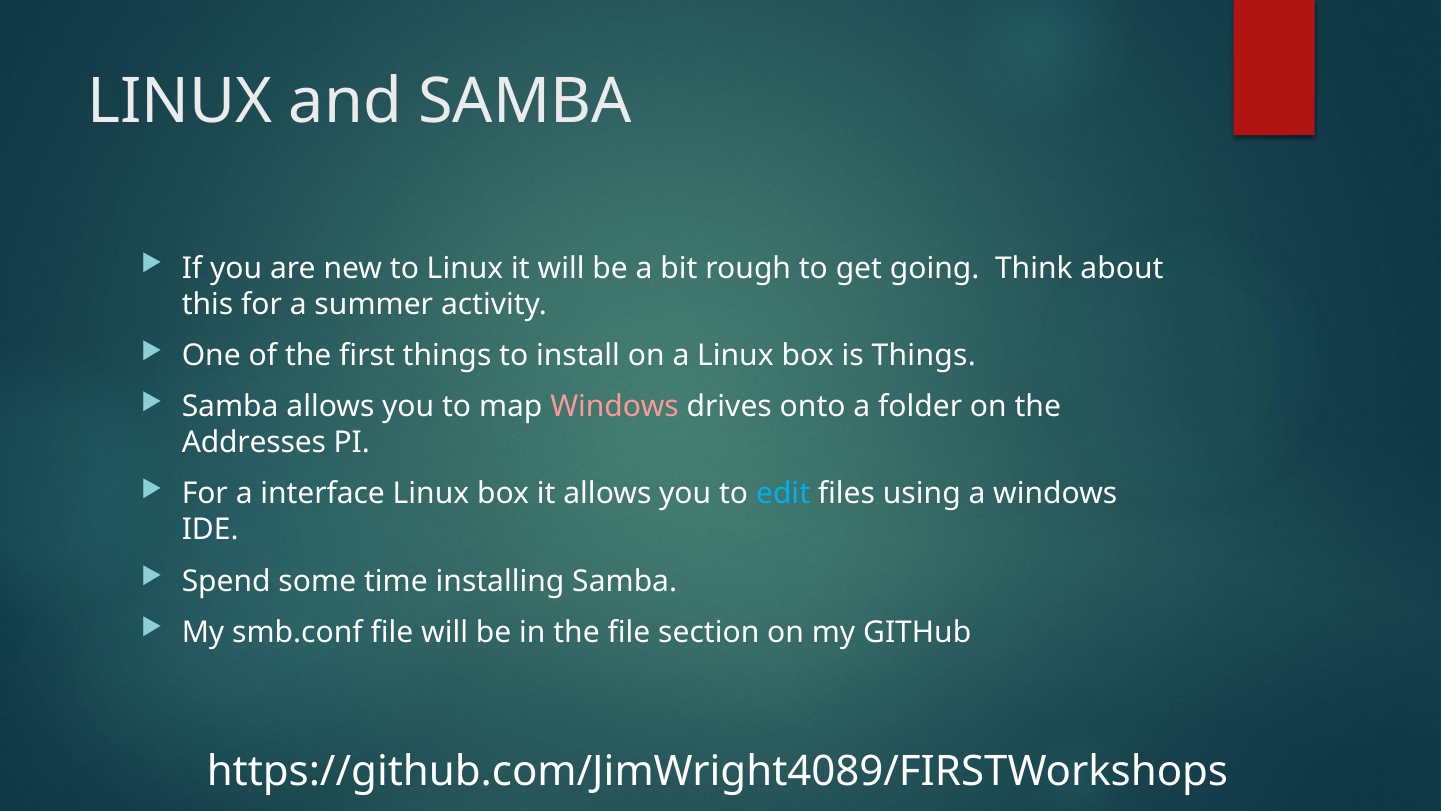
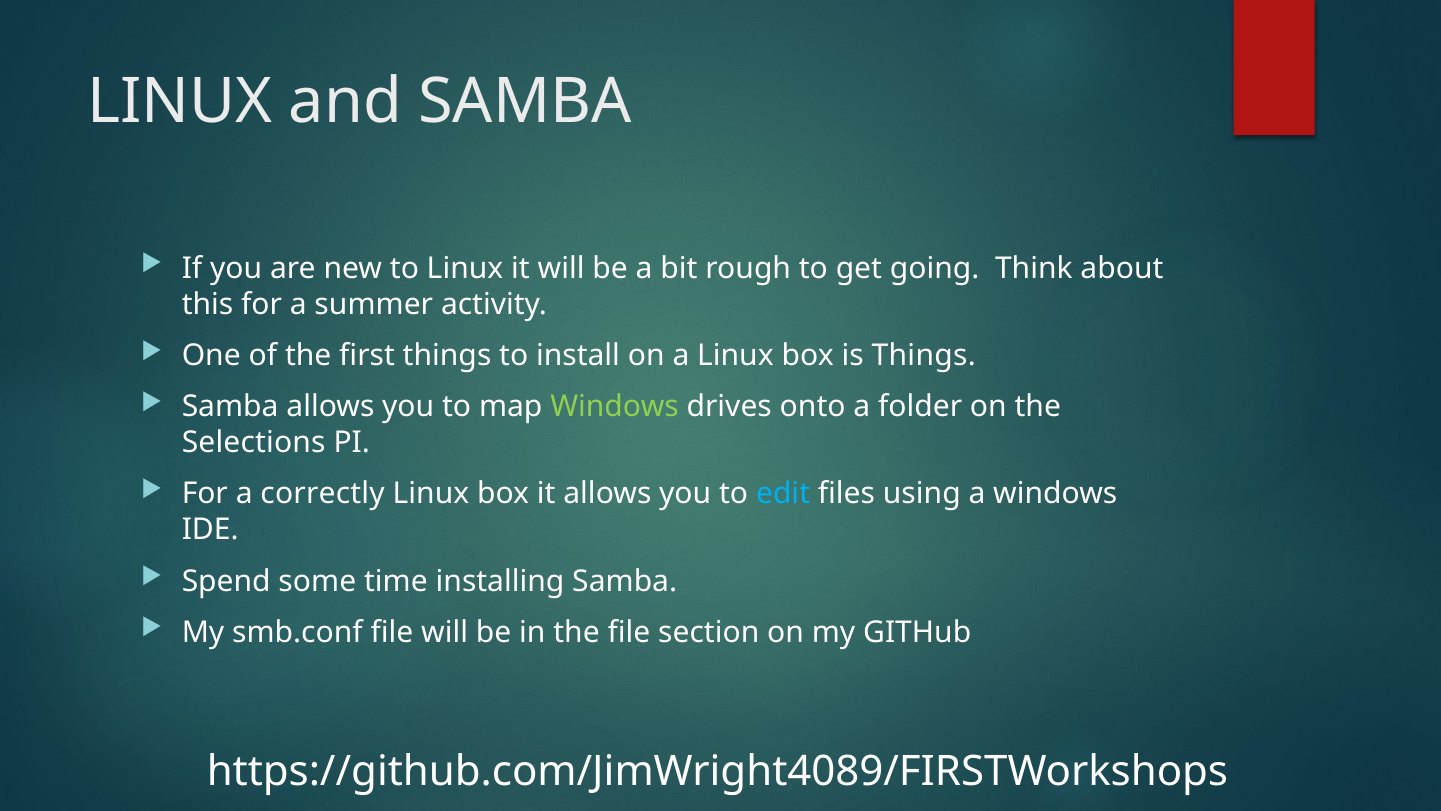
Windows at (615, 407) colour: pink -> light green
Addresses: Addresses -> Selections
interface: interface -> correctly
